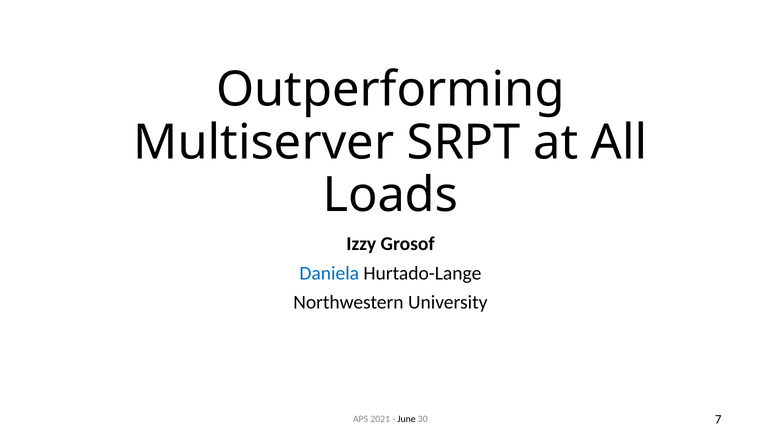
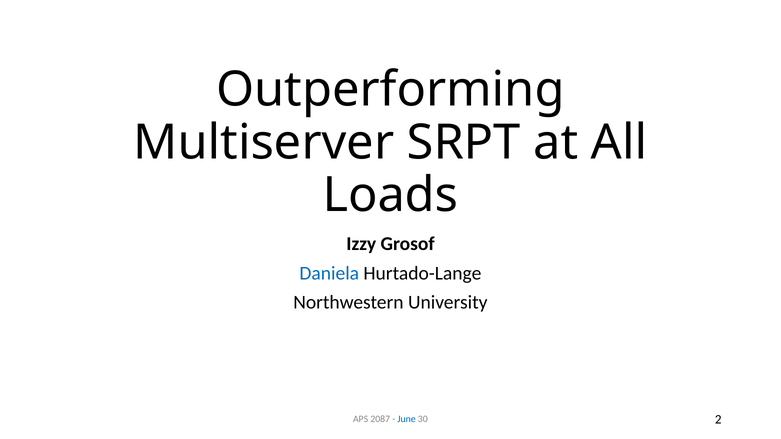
2021: 2021 -> 2087
June colour: black -> blue
7: 7 -> 2
